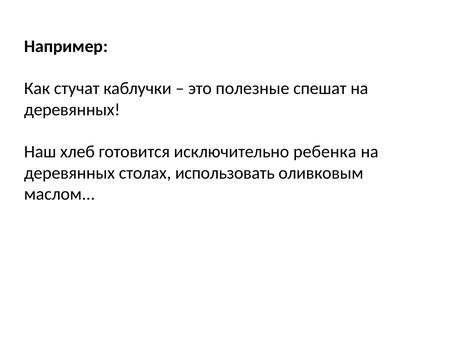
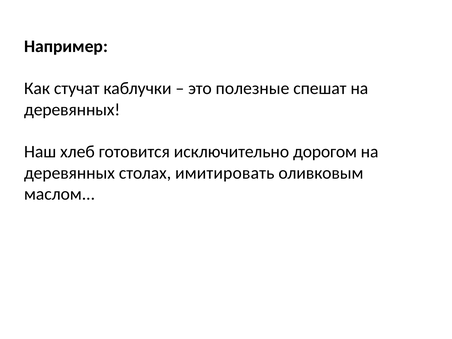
ребенка: ребенка -> дорогом
использовать: использовать -> имитировать
